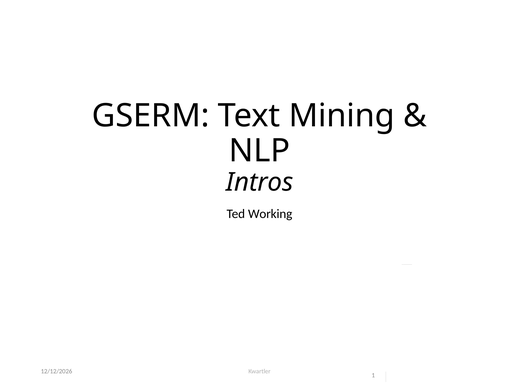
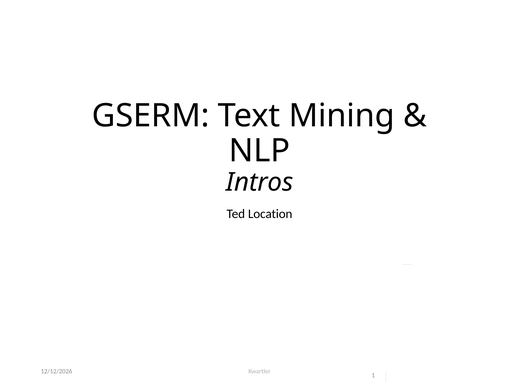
Working: Working -> Location
